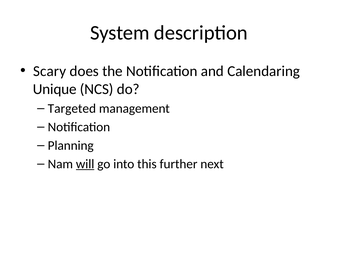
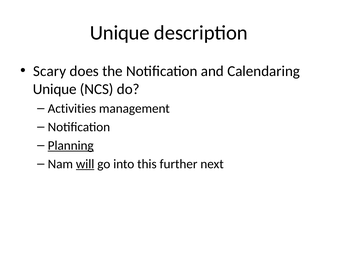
System at (120, 33): System -> Unique
Targeted: Targeted -> Activities
Planning underline: none -> present
